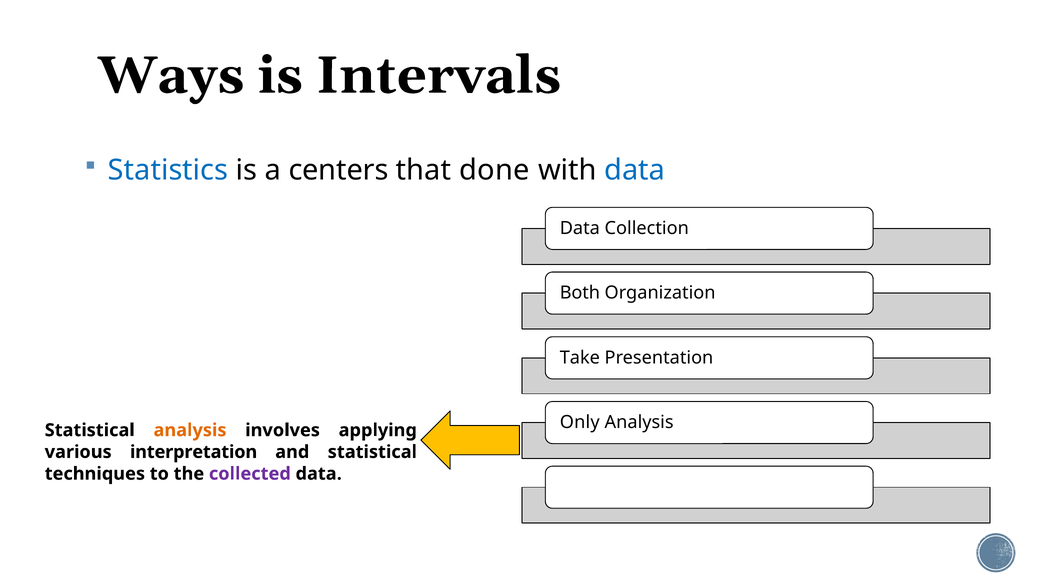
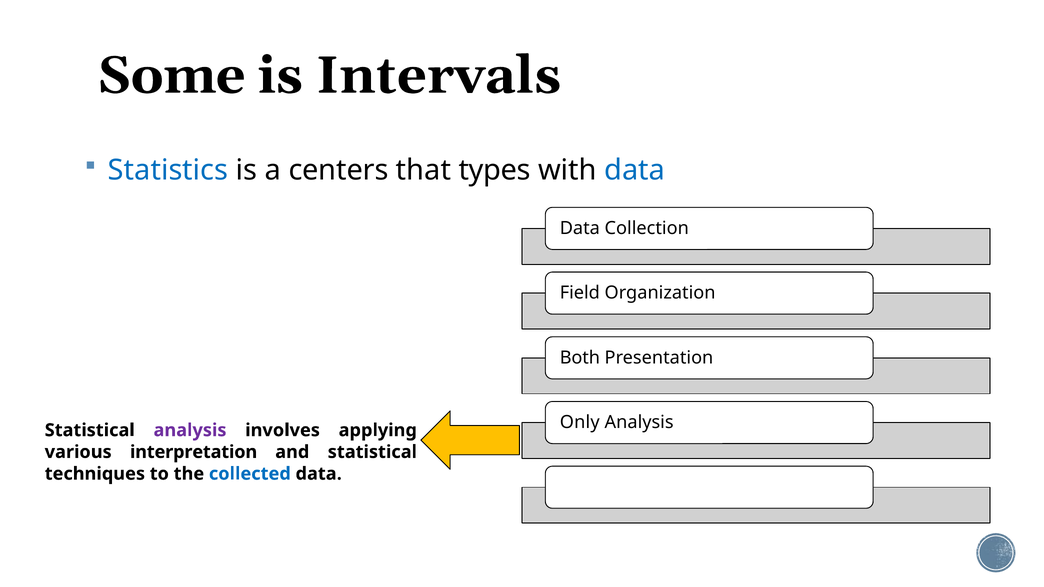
Ways: Ways -> Some
done: done -> types
Both: Both -> Field
Take: Take -> Both
analysis at (190, 430) colour: orange -> purple
collected colour: purple -> blue
